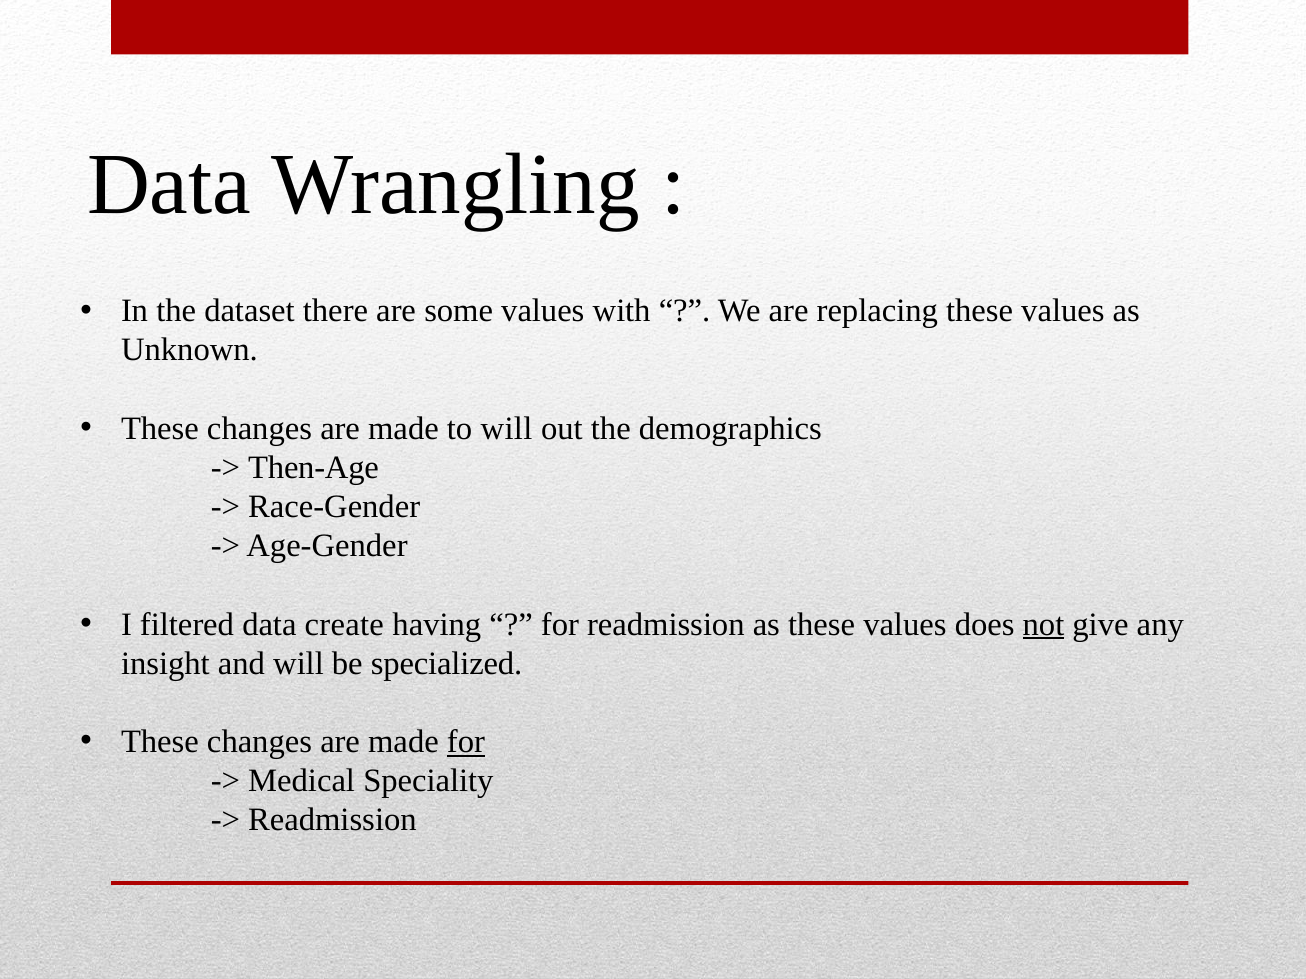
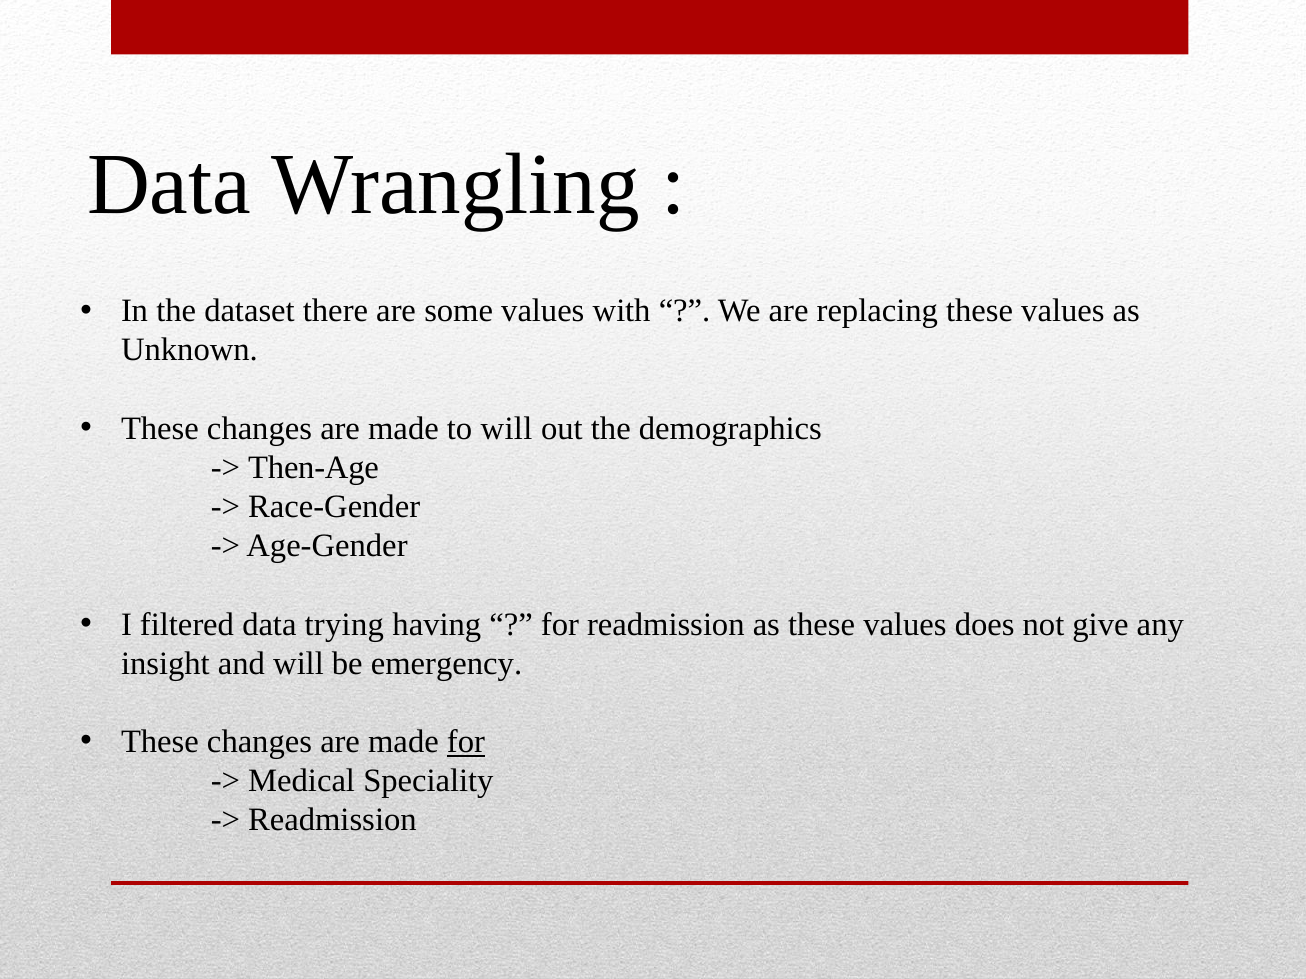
create: create -> trying
not underline: present -> none
specialized: specialized -> emergency
